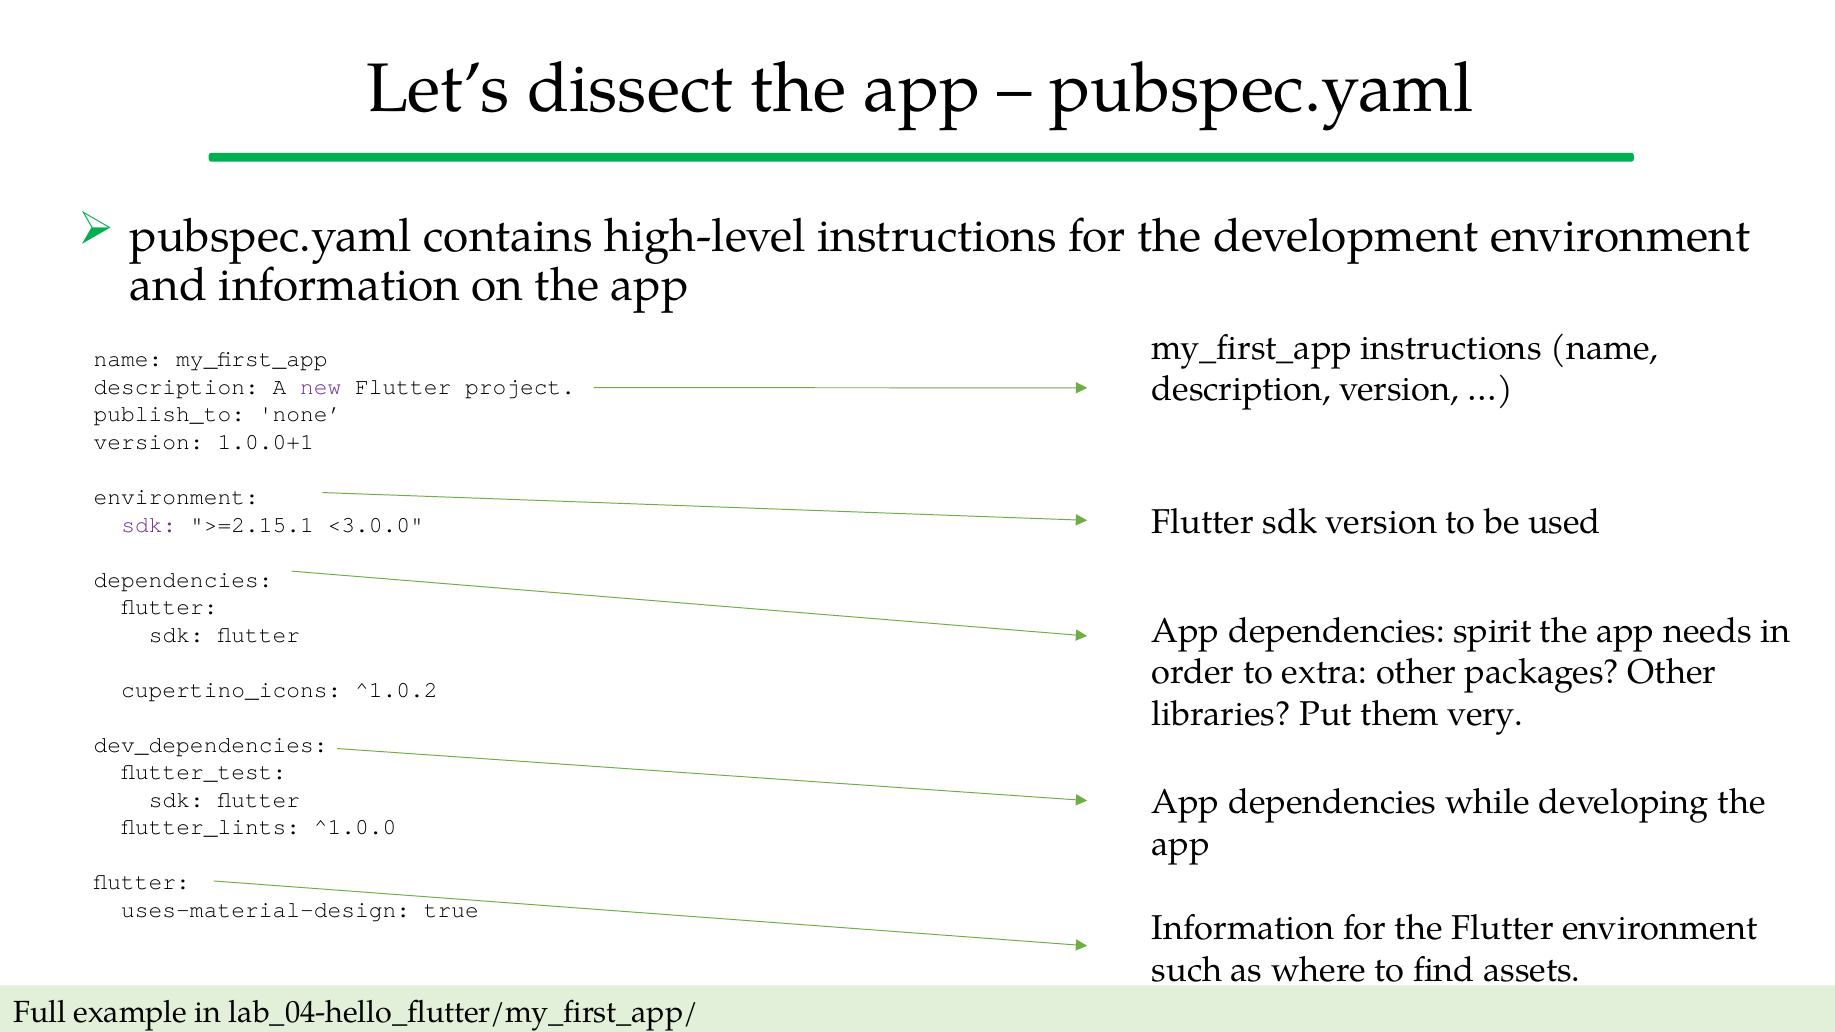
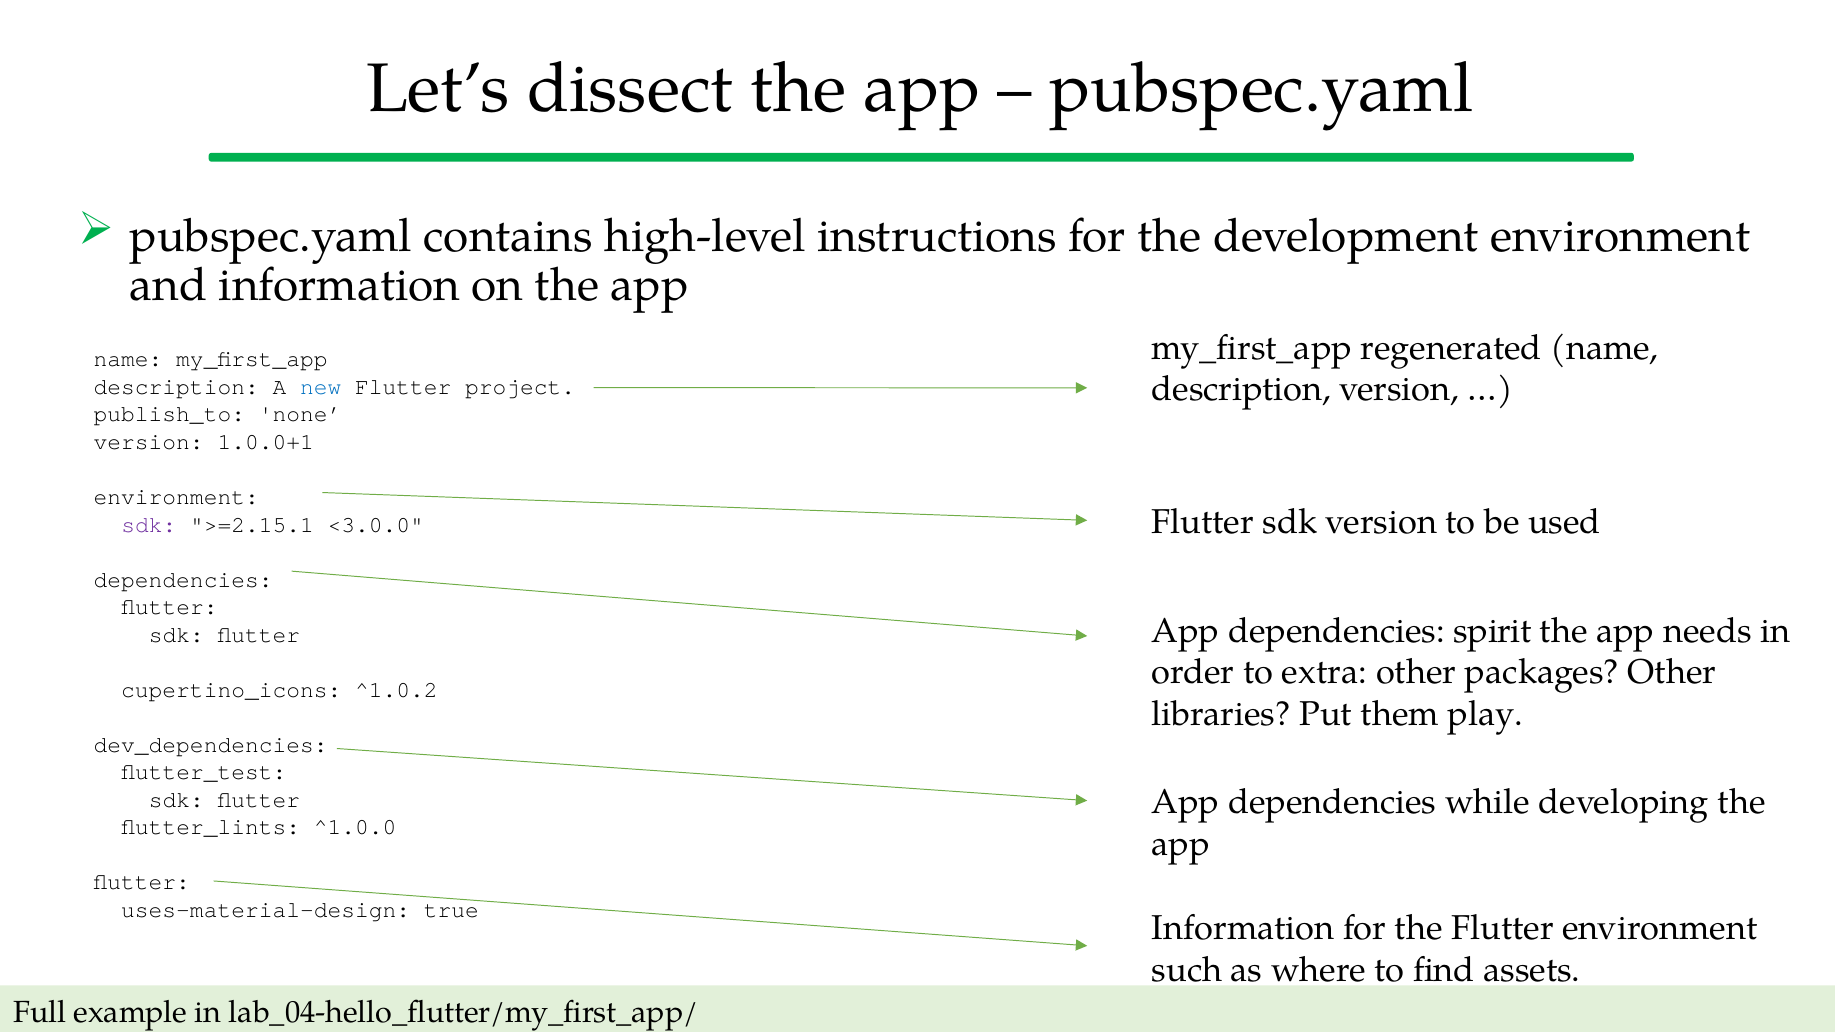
my_first_app instructions: instructions -> regenerated
new colour: purple -> blue
very: very -> play
